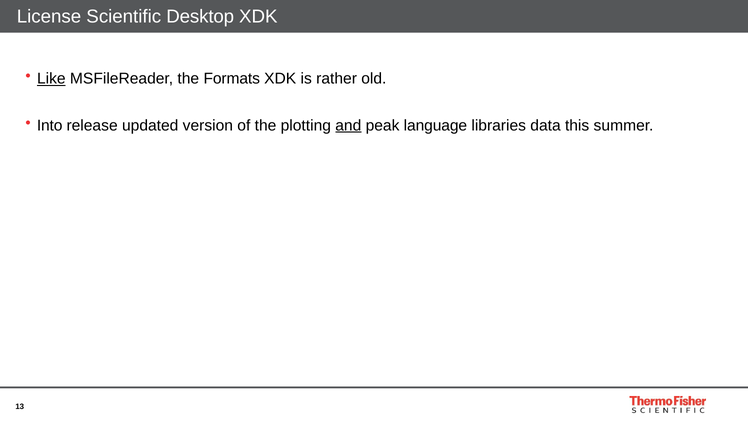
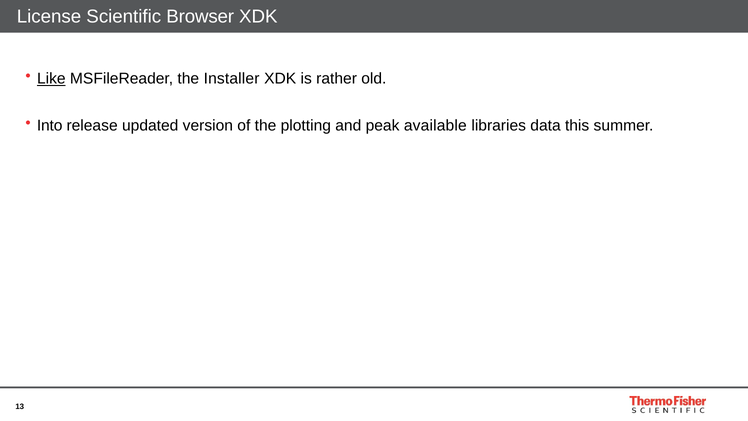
Desktop: Desktop -> Browser
Formats: Formats -> Installer
and underline: present -> none
language: language -> available
